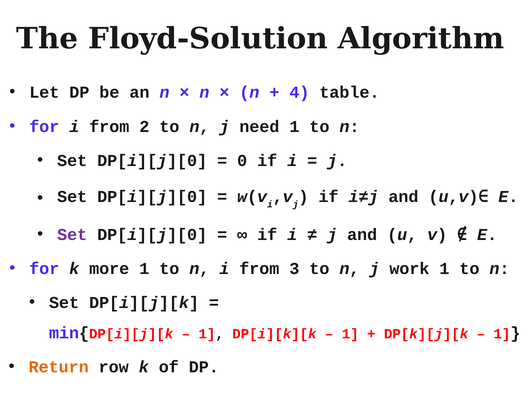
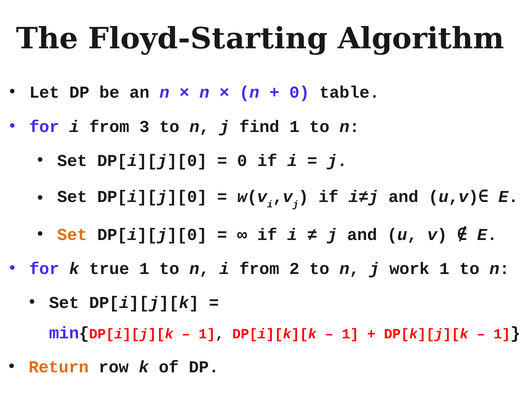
Floyd-Solution: Floyd-Solution -> Floyd-Starting
4 at (299, 92): 4 -> 0
2: 2 -> 3
need: need -> find
Set at (72, 234) colour: purple -> orange
more: more -> true
3: 3 -> 2
